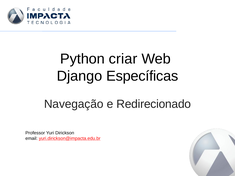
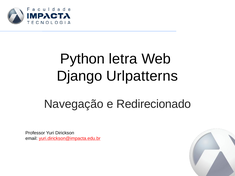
criar: criar -> letra
Específicas: Específicas -> Urlpatterns
